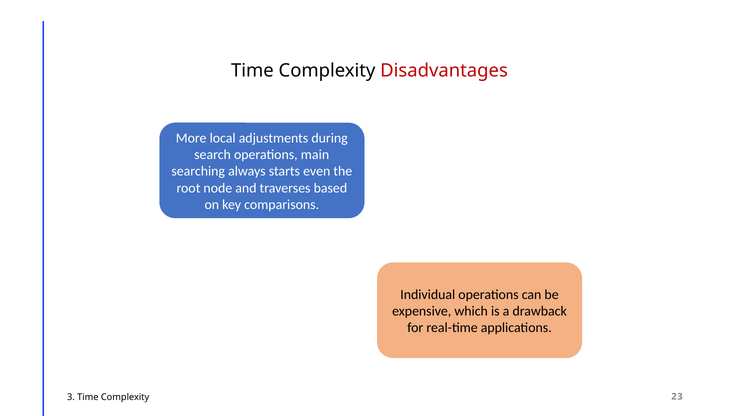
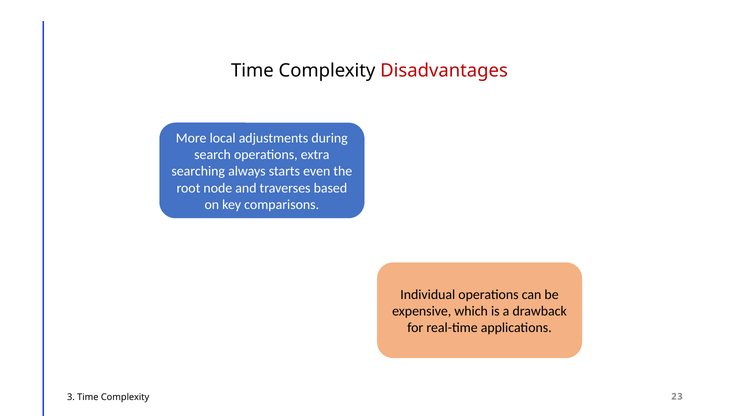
main: main -> extra
